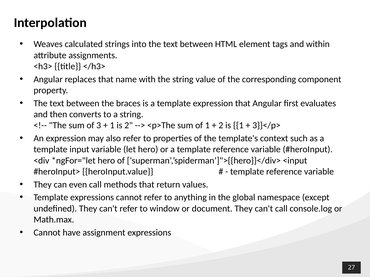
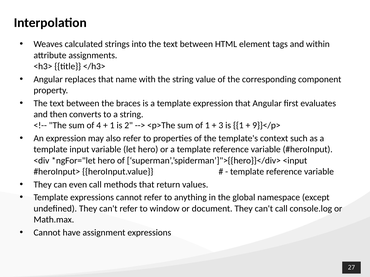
3: 3 -> 4
2 at (221, 126): 2 -> 3
3}}</p>: 3}}</p> -> 9}}</p>
